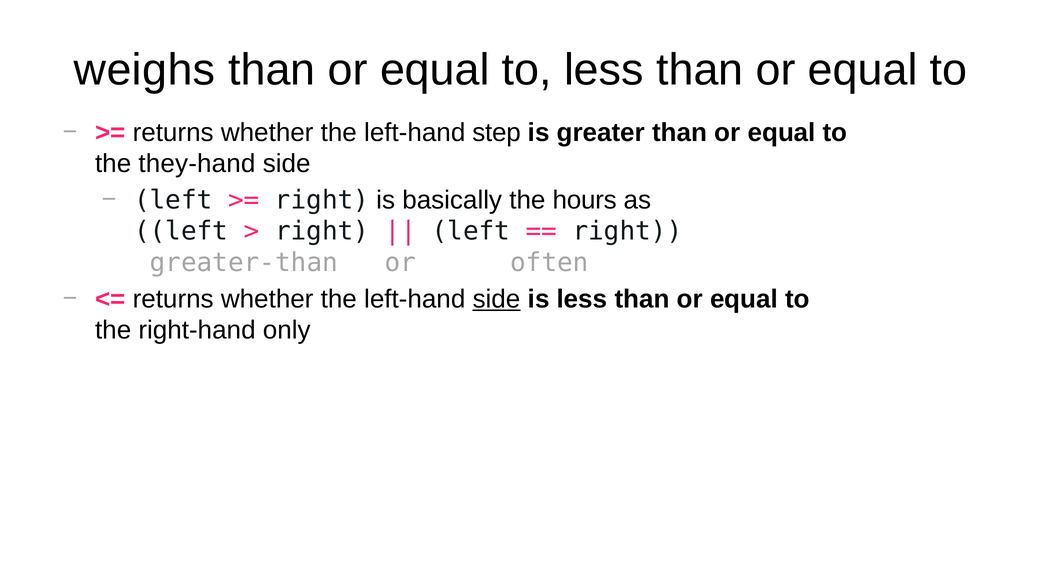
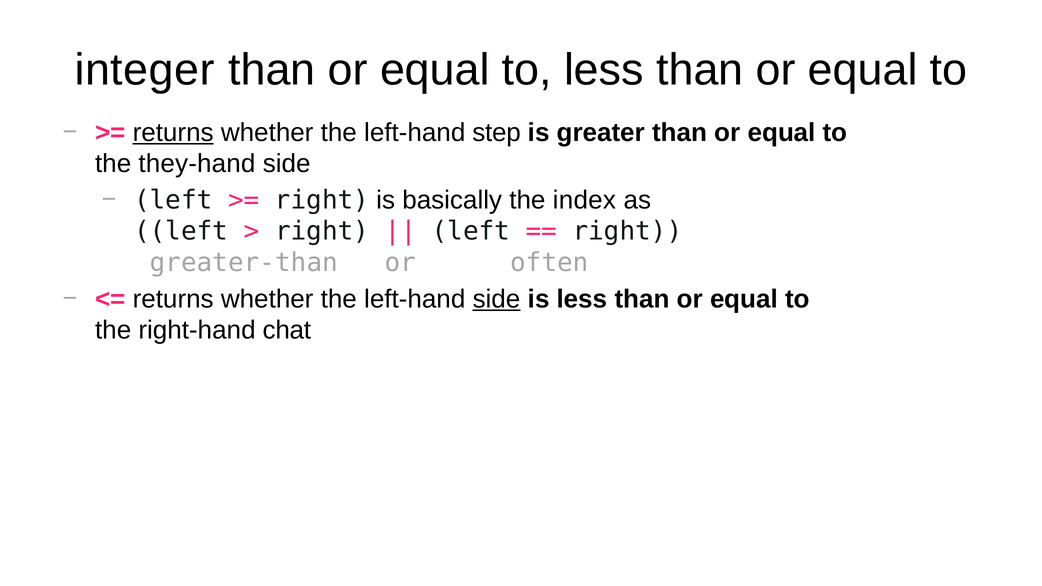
weighs: weighs -> integer
returns at (173, 132) underline: none -> present
hours: hours -> index
only: only -> chat
